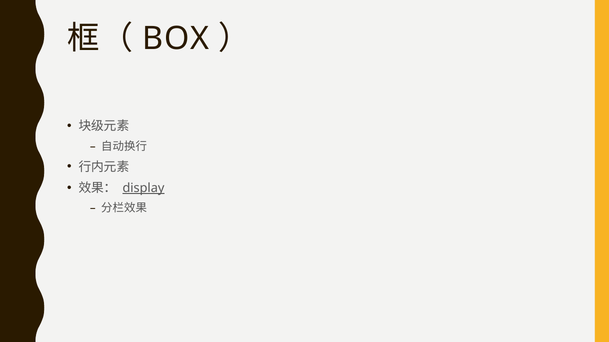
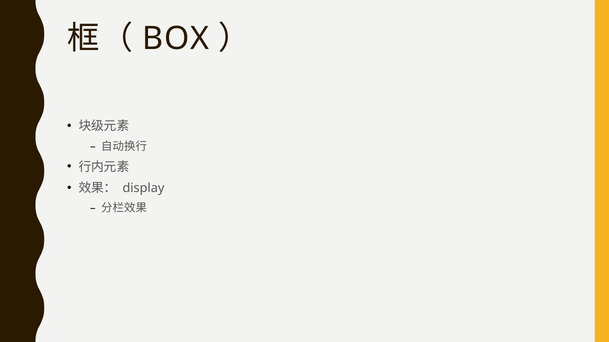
display underline: present -> none
